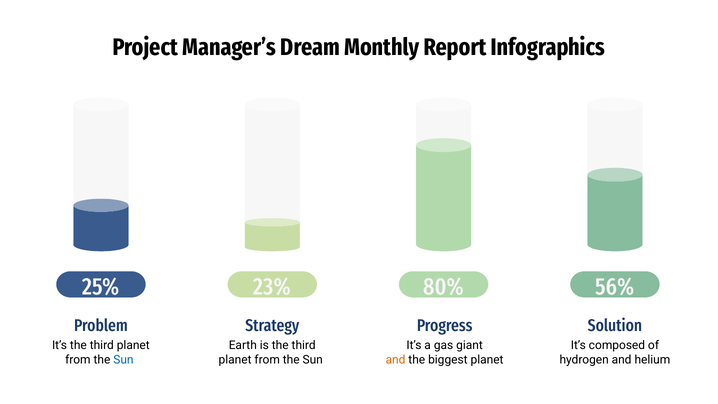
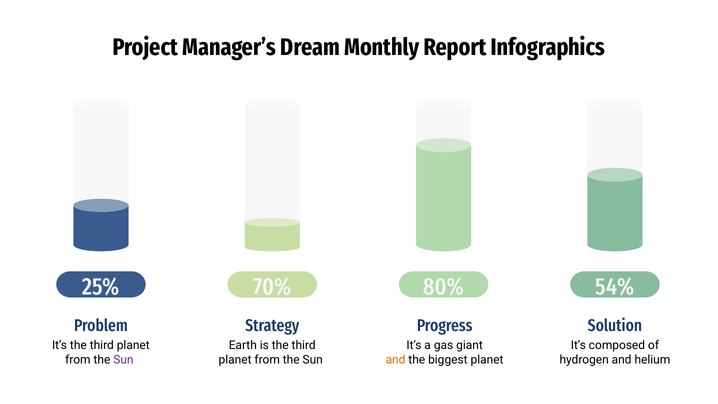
23%: 23% -> 70%
56%: 56% -> 54%
Sun at (123, 359) colour: blue -> purple
